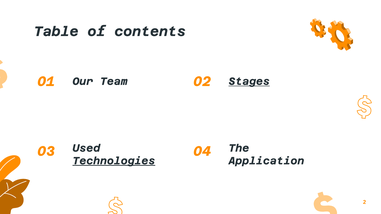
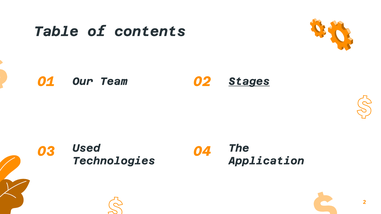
Technologies underline: present -> none
